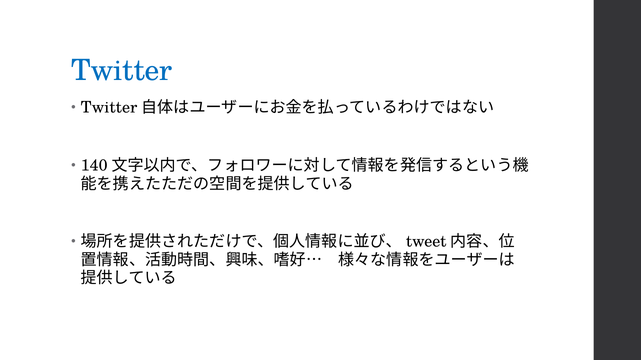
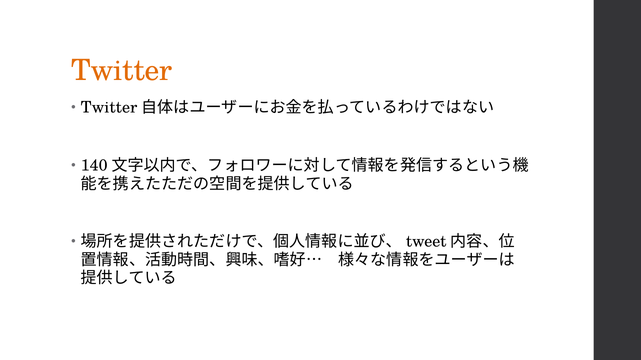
Twitter colour: blue -> orange
